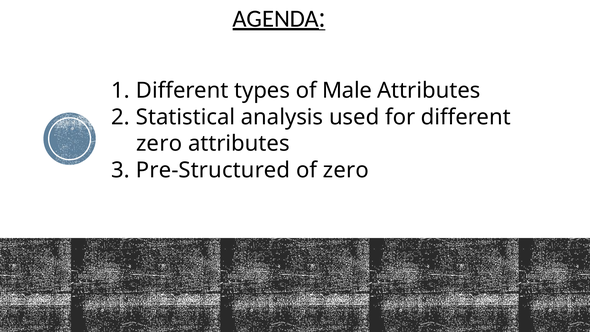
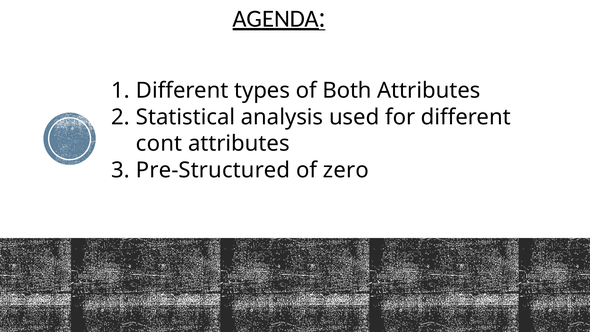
Male: Male -> Both
zero at (159, 144): zero -> cont
